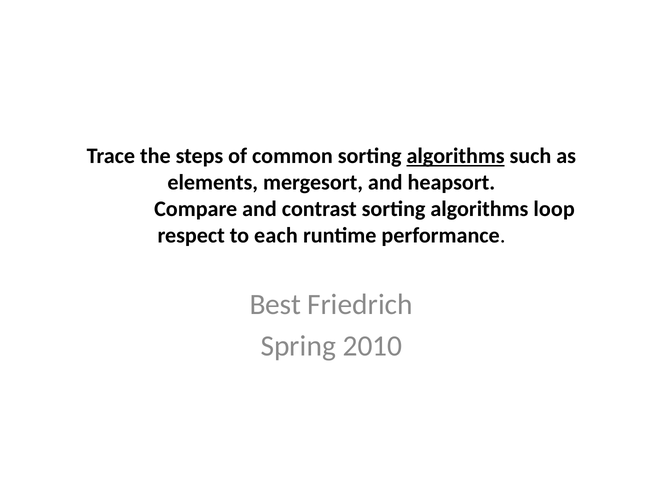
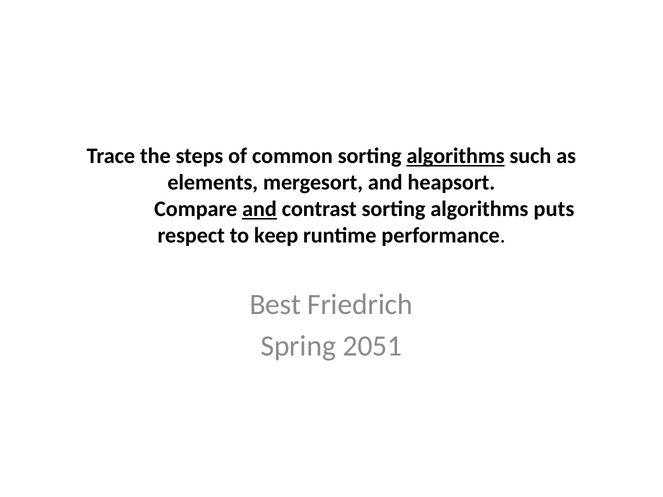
and at (259, 209) underline: none -> present
loop: loop -> puts
each: each -> keep
2010: 2010 -> 2051
